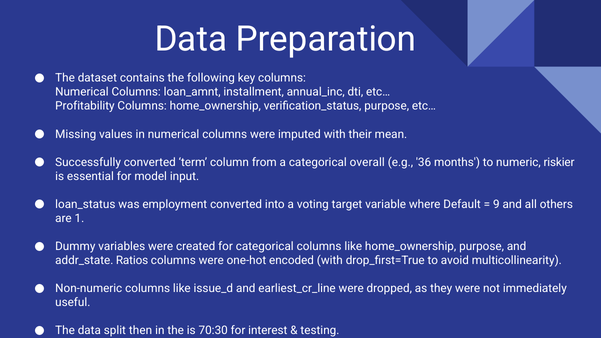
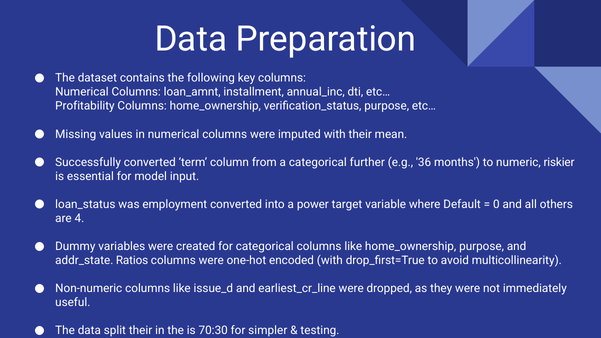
overall: overall -> further
voting: voting -> power
9: 9 -> 0
1: 1 -> 4
split then: then -> their
interest: interest -> simpler
